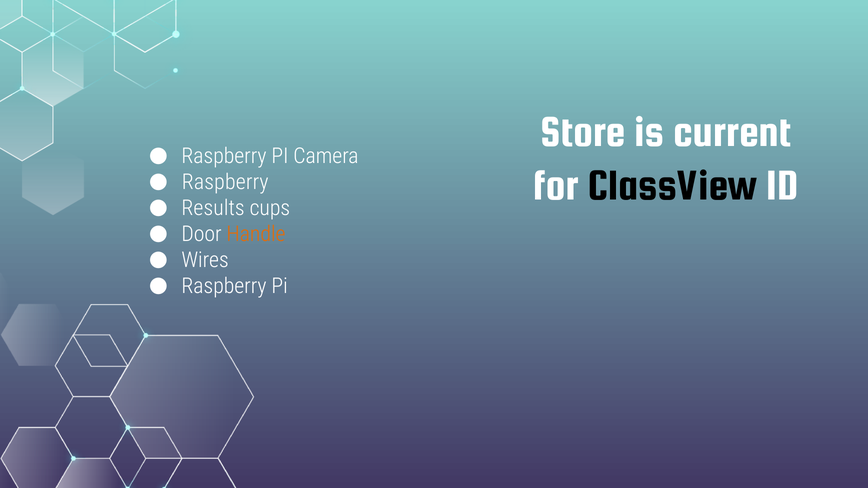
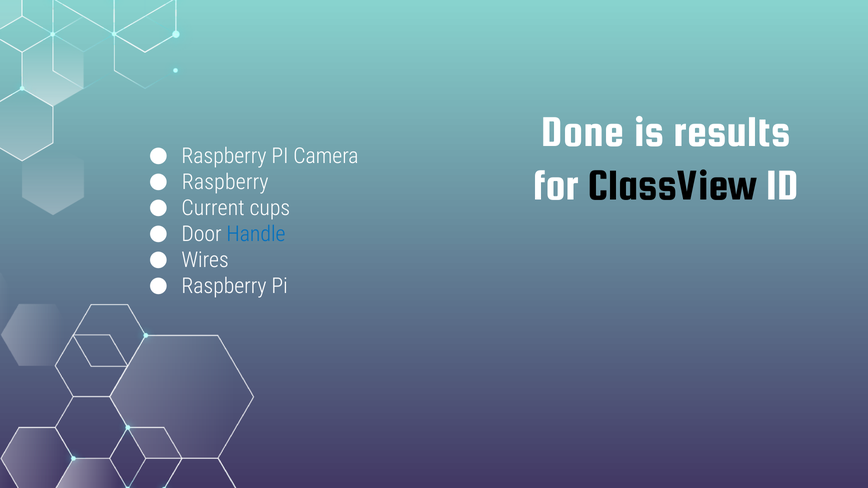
Store: Store -> Done
current: current -> results
Results: Results -> Current
Handle colour: orange -> blue
